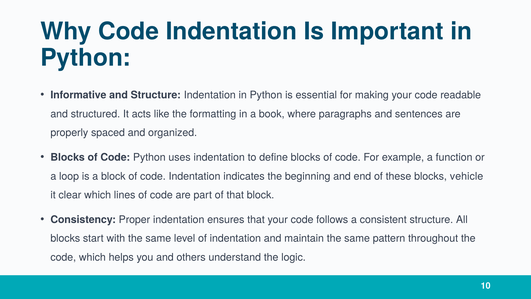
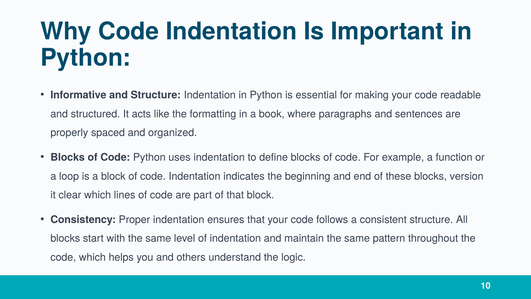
vehicle: vehicle -> version
